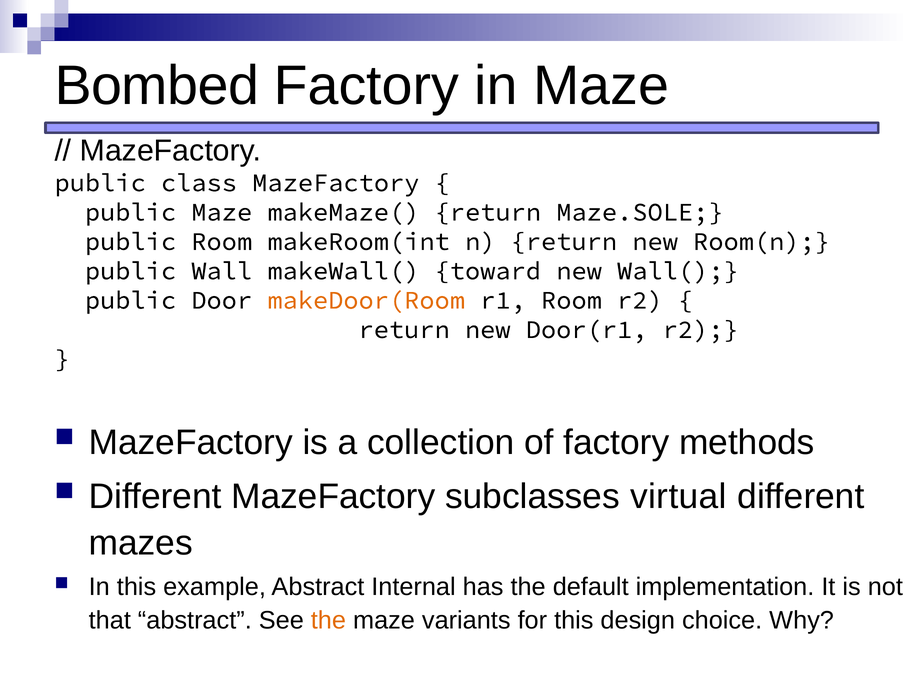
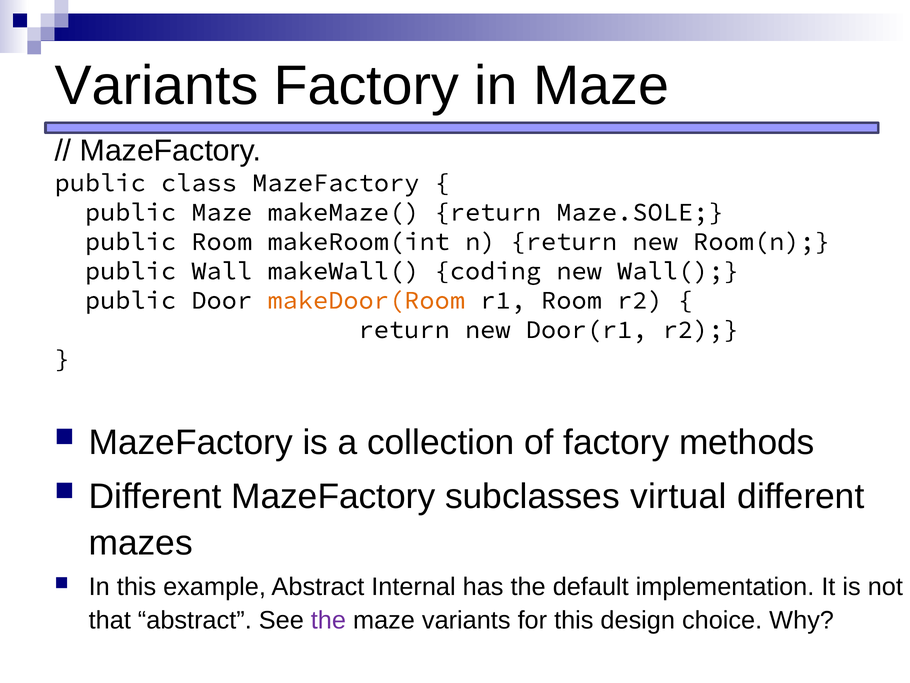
Bombed at (157, 86): Bombed -> Variants
toward: toward -> coding
the at (328, 620) colour: orange -> purple
